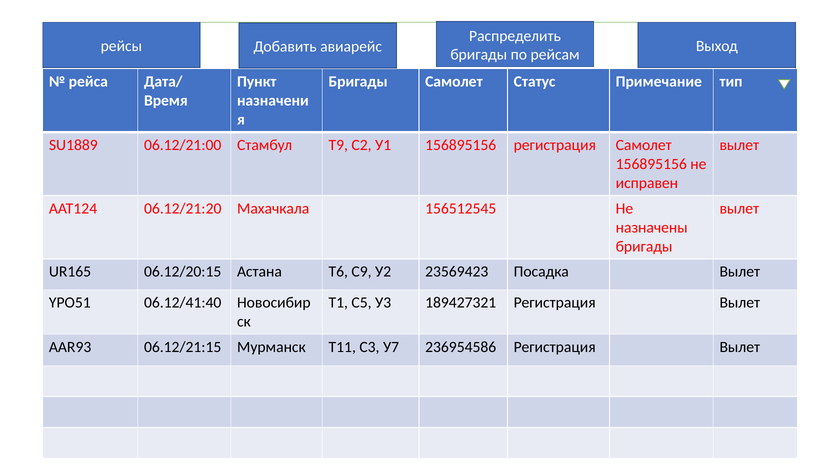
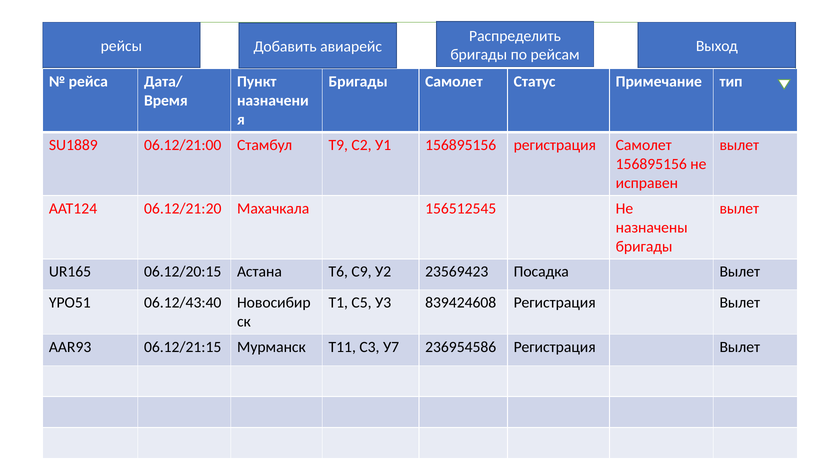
06.12/41:40: 06.12/41:40 -> 06.12/43:40
189427321: 189427321 -> 839424608
